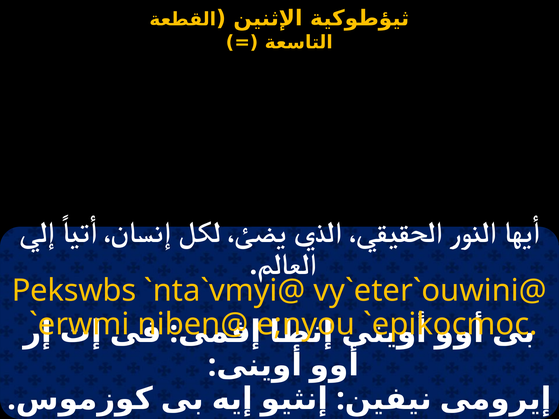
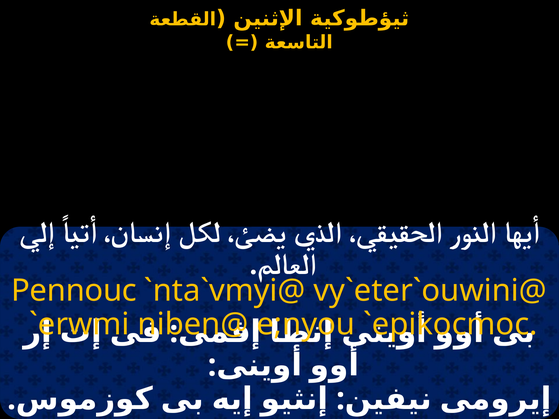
Pekswbs: Pekswbs -> Pennouc
